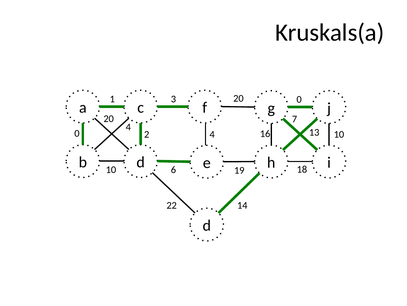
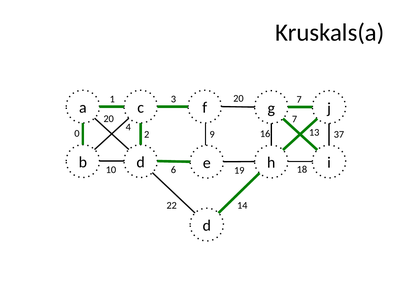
20 0: 0 -> 7
16 10: 10 -> 37
2 4: 4 -> 9
